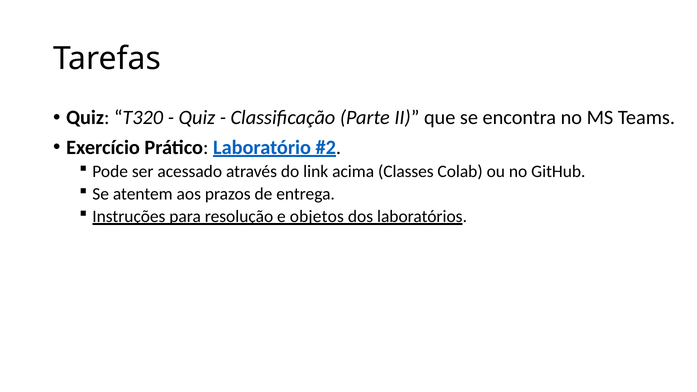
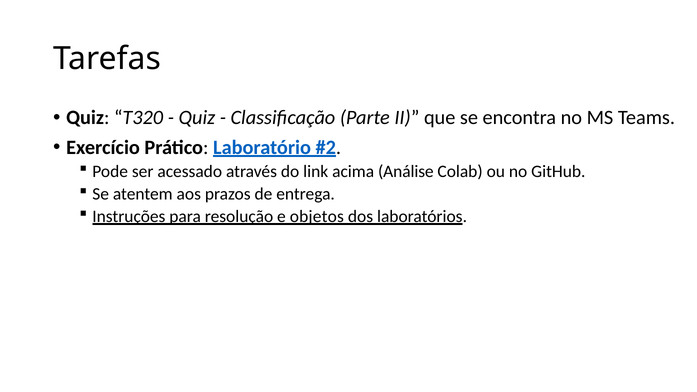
Classes: Classes -> Análise
